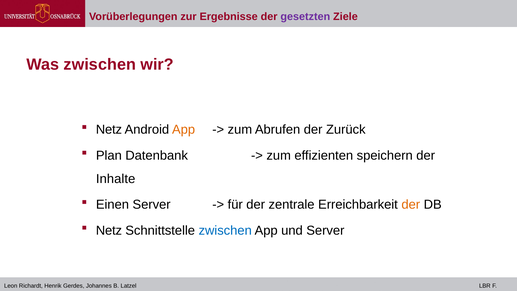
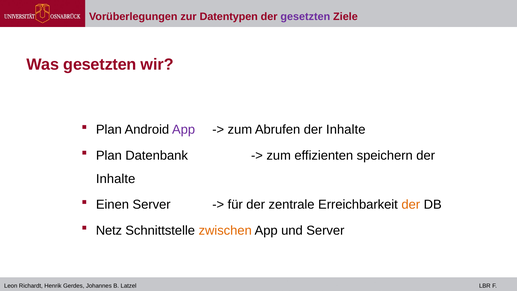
Ergebnisse: Ergebnisse -> Datentypen
Was zwischen: zwischen -> gesetzten
Netz at (109, 130): Netz -> Plan
App at (184, 130) colour: orange -> purple
Abrufen der Zurück: Zurück -> Inhalte
zwischen at (225, 230) colour: blue -> orange
